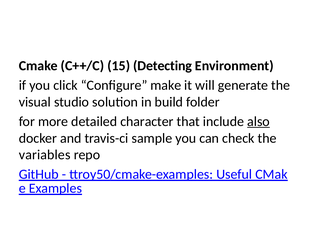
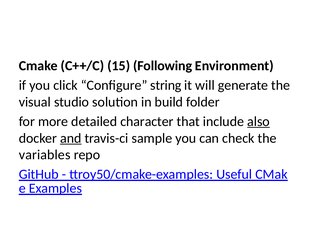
Detecting: Detecting -> Following
make: make -> string
and underline: none -> present
